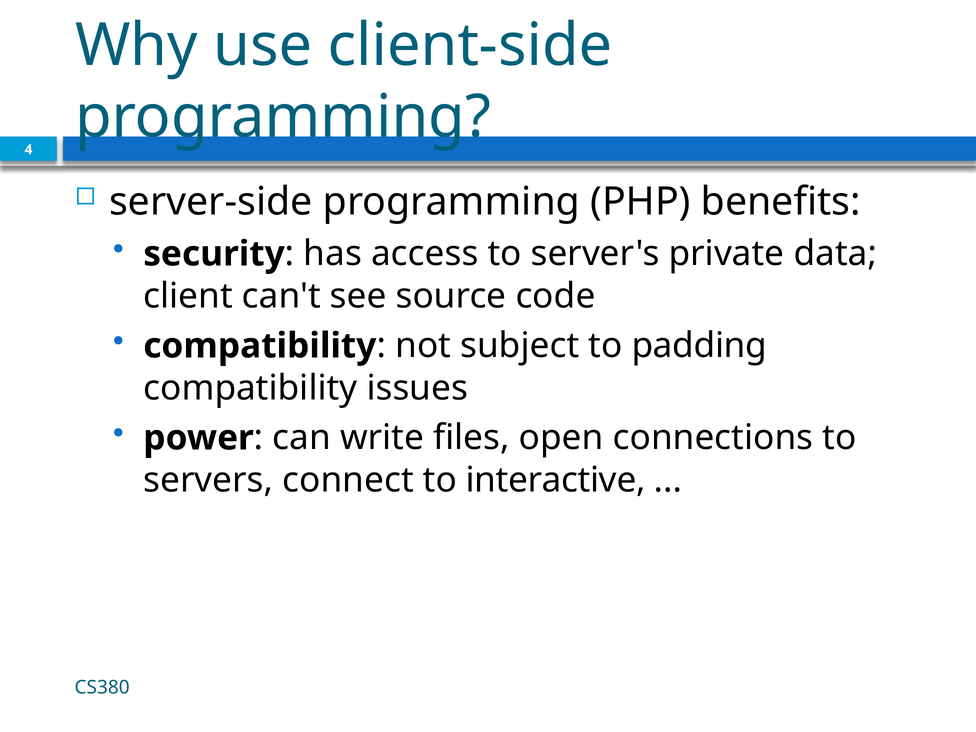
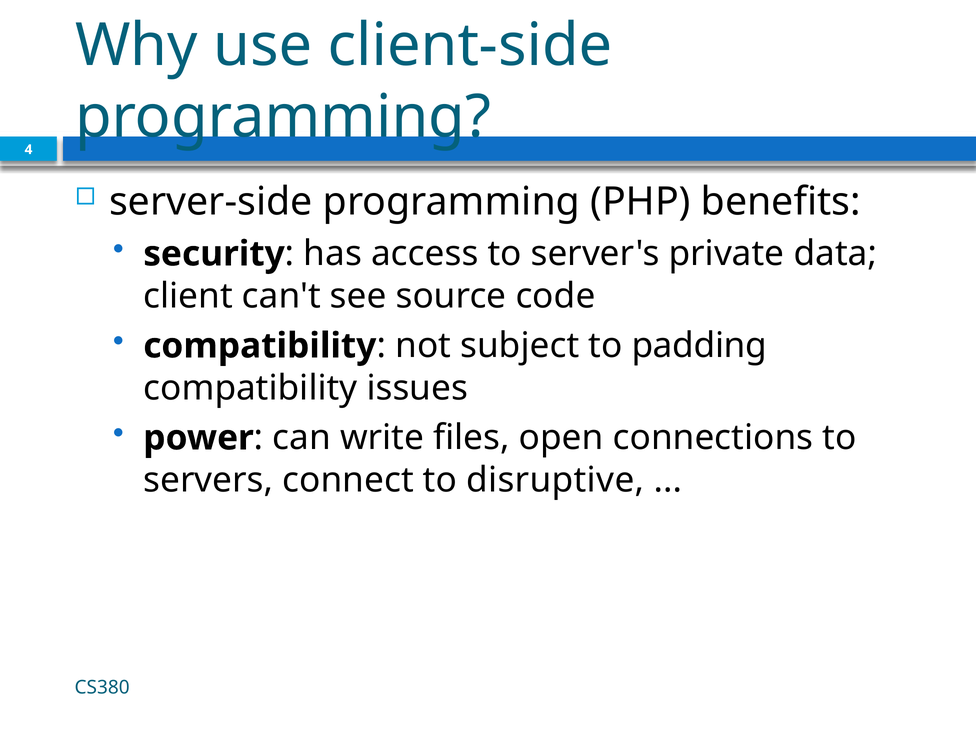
interactive: interactive -> disruptive
